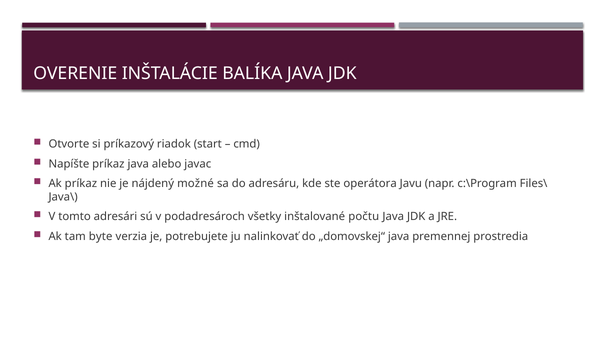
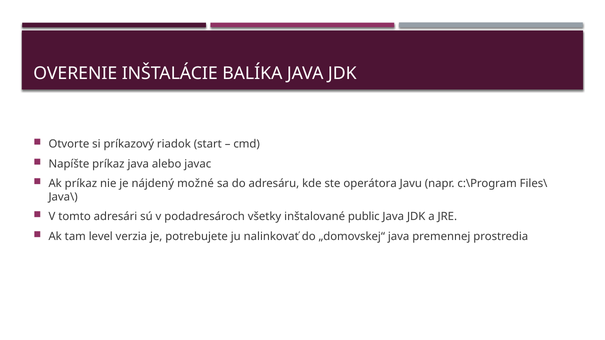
počtu: počtu -> public
byte: byte -> level
